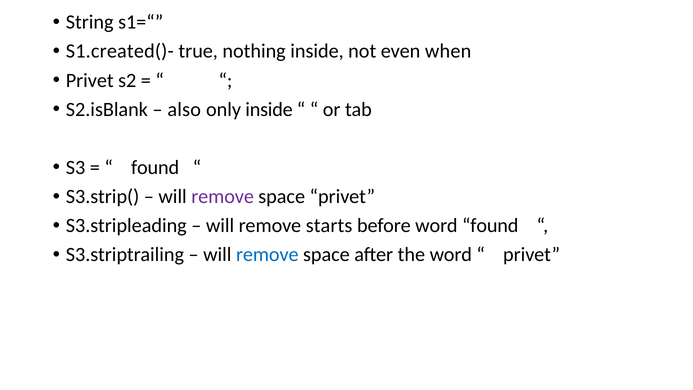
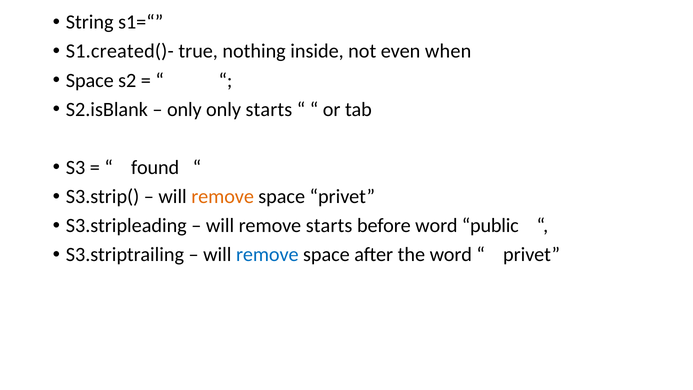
Privet at (90, 80): Privet -> Space
also at (184, 109): also -> only
only inside: inside -> starts
remove at (223, 197) colour: purple -> orange
word found: found -> public
